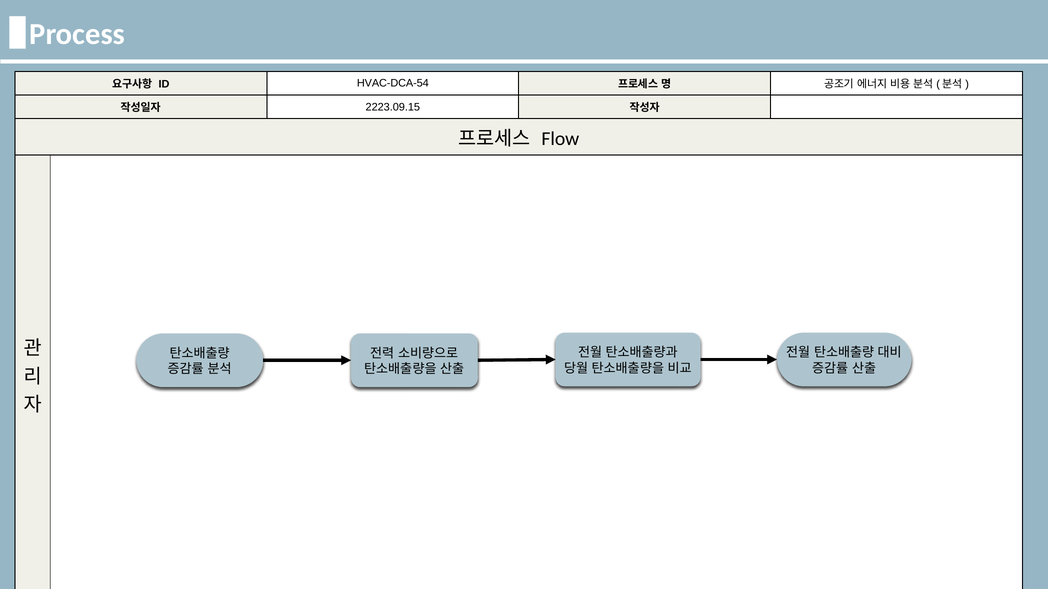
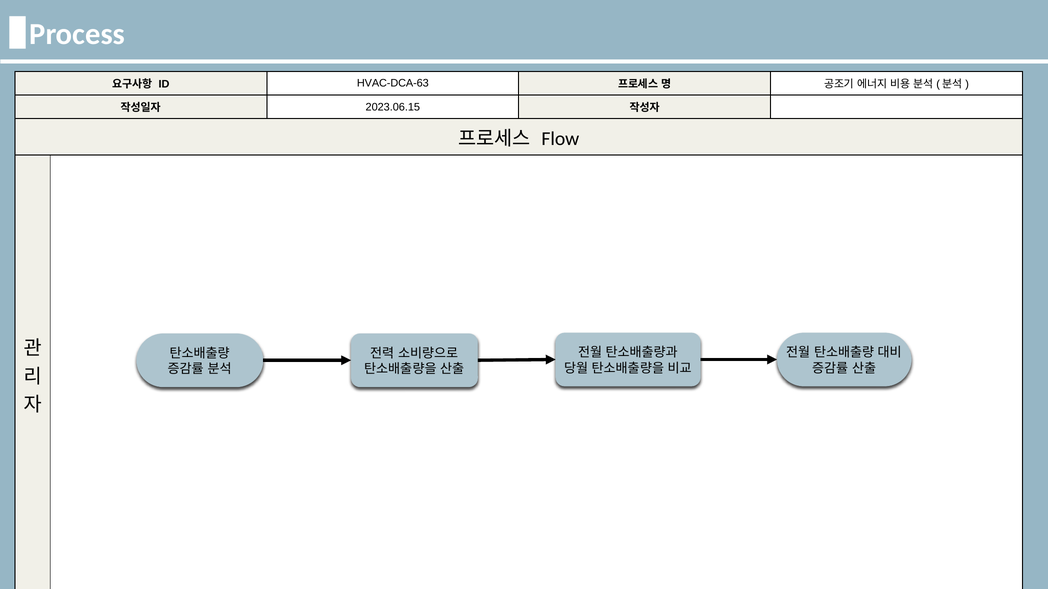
HVAC-DCA-54: HVAC-DCA-54 -> HVAC-DCA-63
2223.09.15: 2223.09.15 -> 2023.06.15
